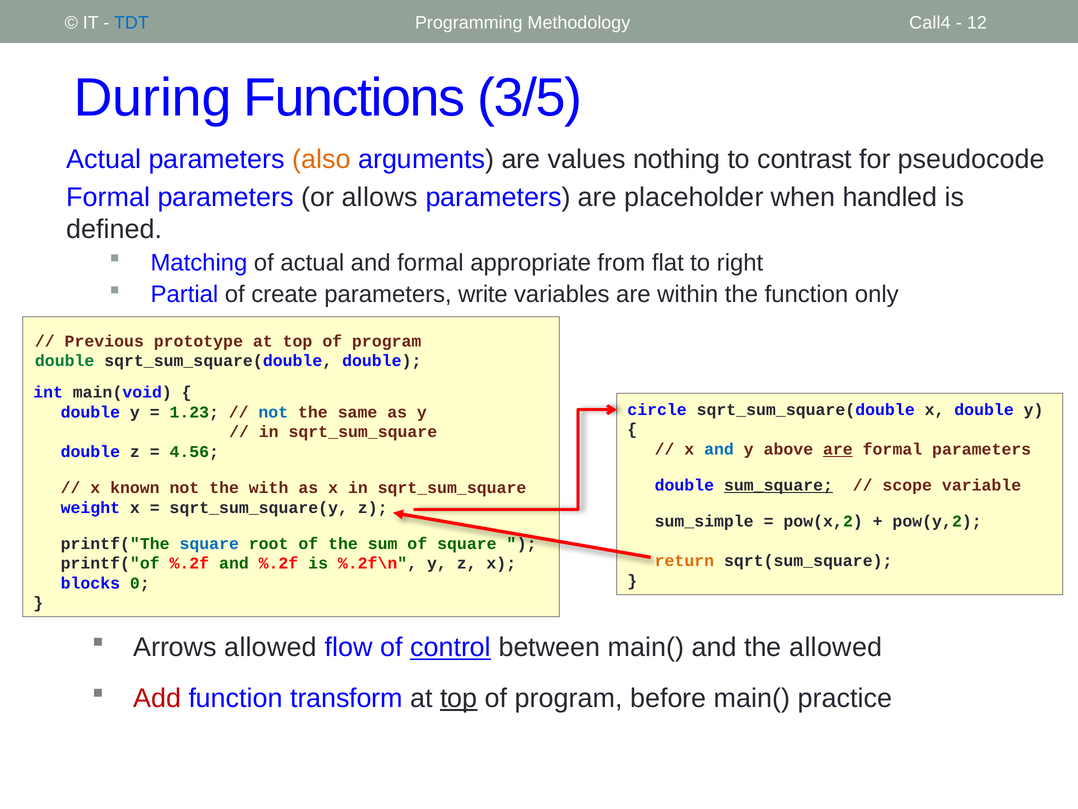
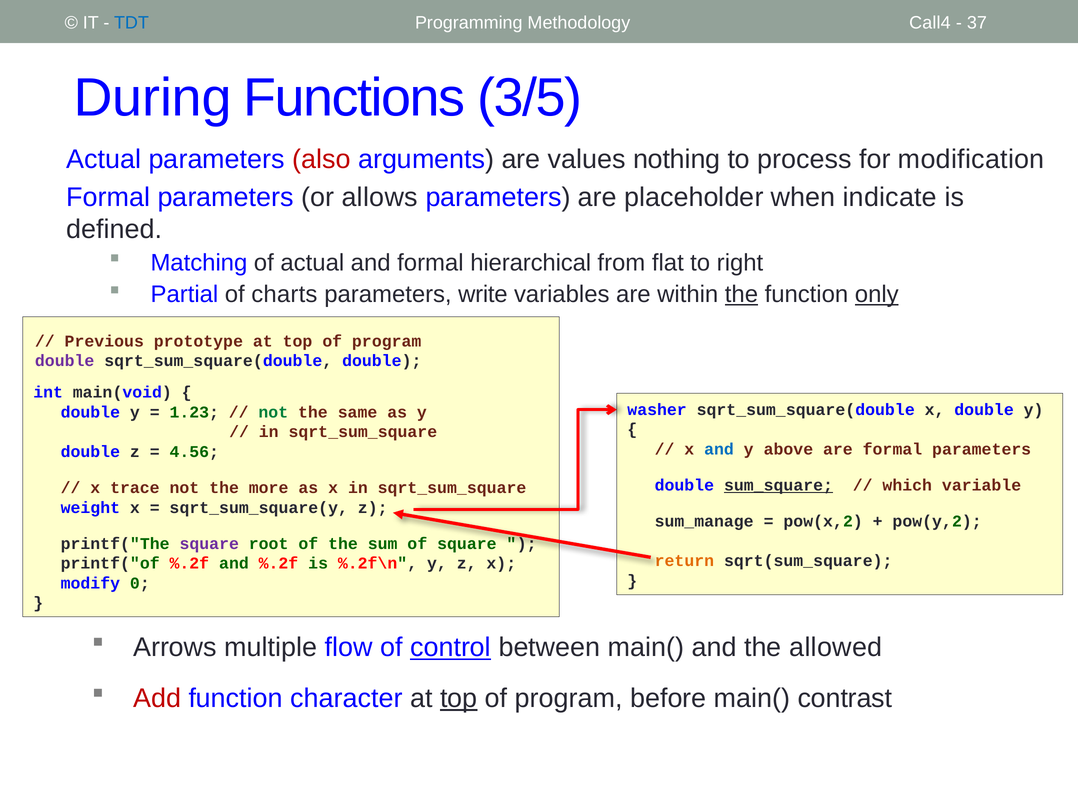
12: 12 -> 37
also colour: orange -> red
contrast: contrast -> process
pseudocode: pseudocode -> modification
handled: handled -> indicate
appropriate: appropriate -> hierarchical
create: create -> charts
the at (741, 294) underline: none -> present
only underline: none -> present
double at (65, 361) colour: green -> purple
circle: circle -> washer
not at (273, 412) colour: blue -> green
are at (838, 449) underline: present -> none
scope: scope -> which
known: known -> trace
with: with -> more
sum_simple: sum_simple -> sum_manage
square at (209, 543) colour: blue -> purple
blocks: blocks -> modify
Arrows allowed: allowed -> multiple
transform: transform -> character
practice: practice -> contrast
